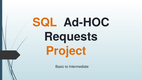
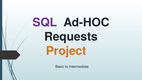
SQL colour: orange -> purple
